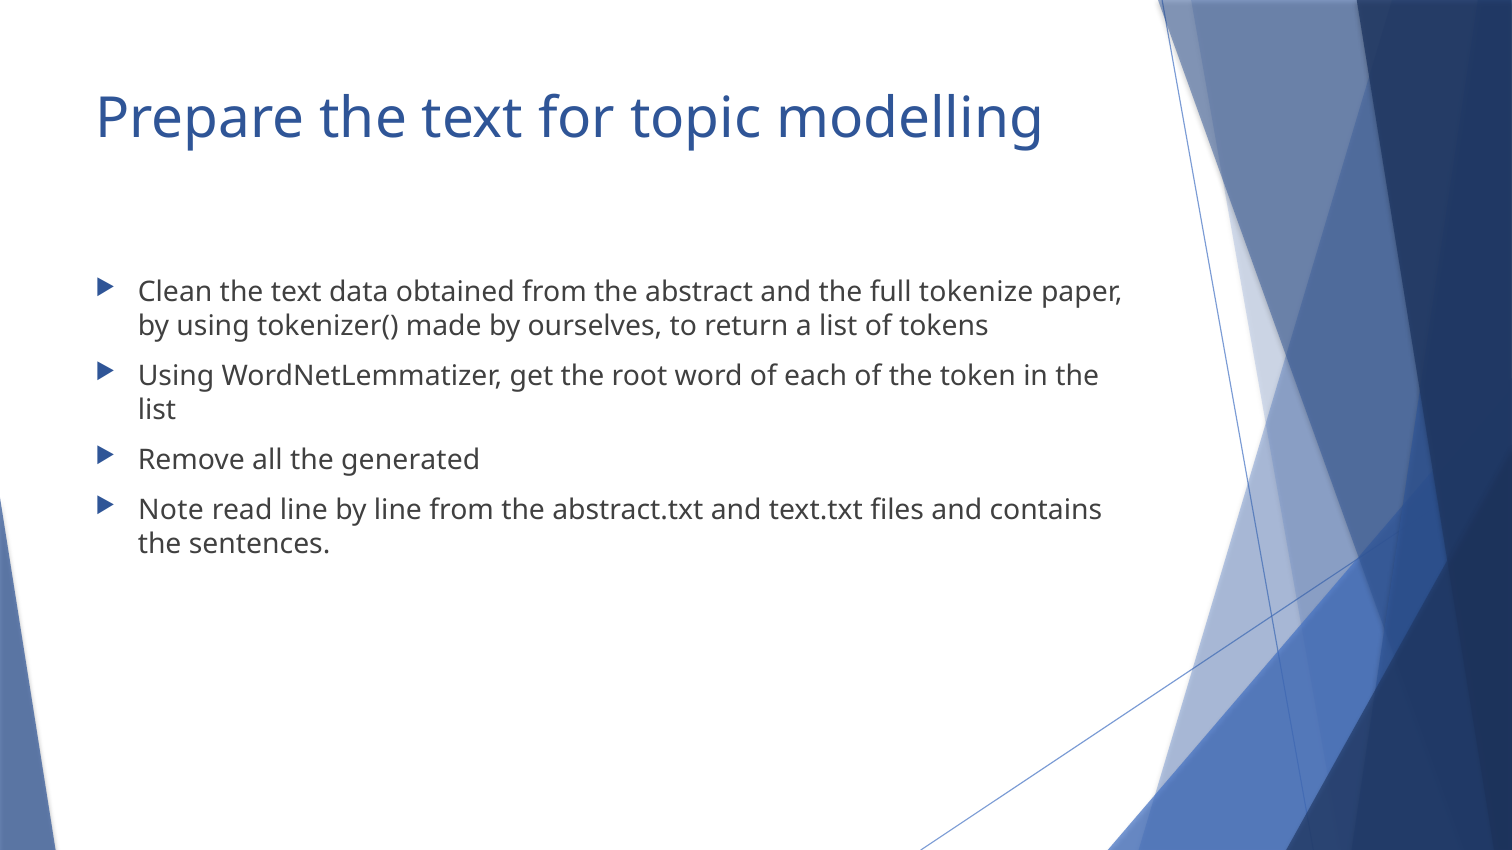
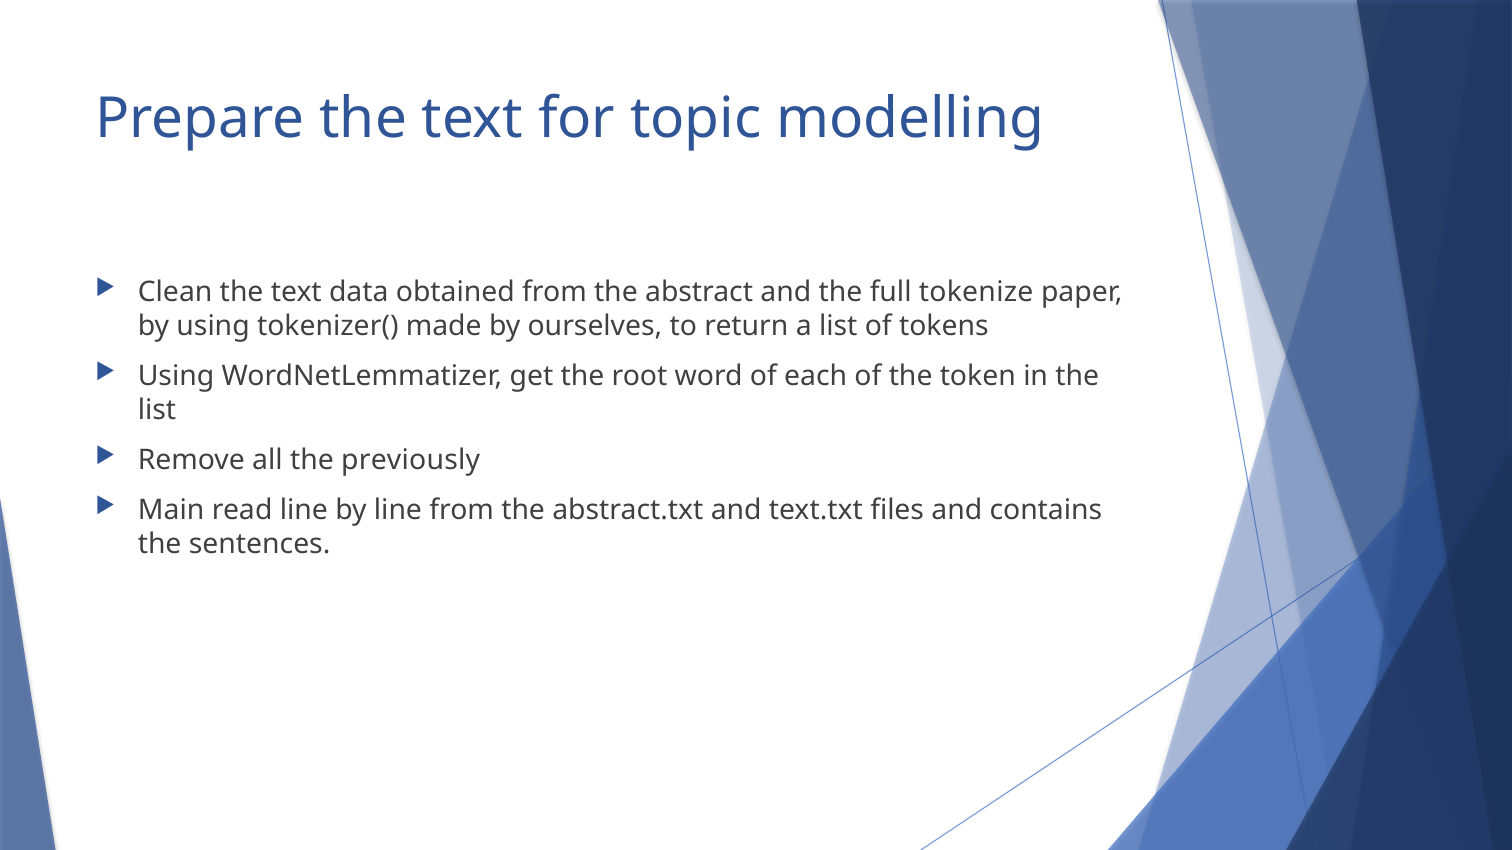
generated: generated -> previously
Note: Note -> Main
